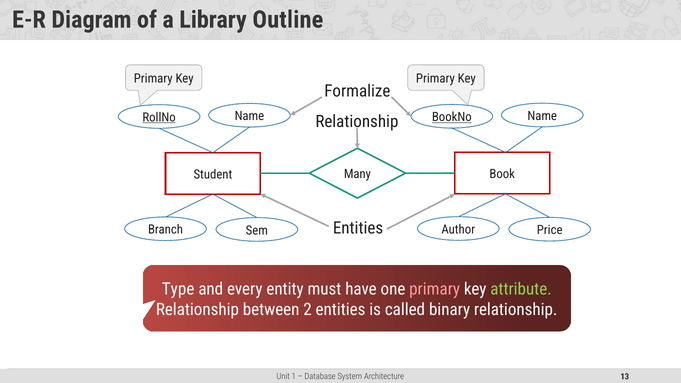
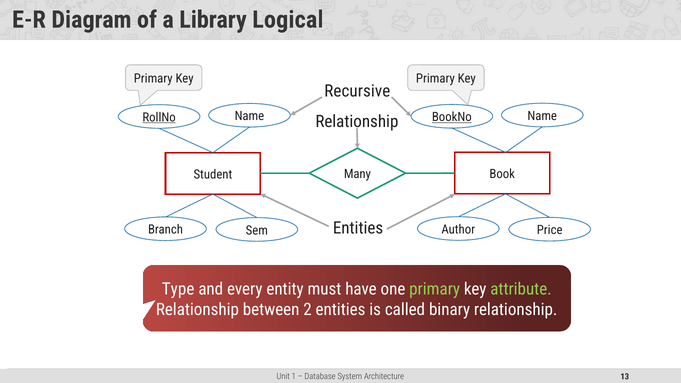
Outline: Outline -> Logical
Formalize: Formalize -> Recursive
primary at (435, 289) colour: pink -> light green
